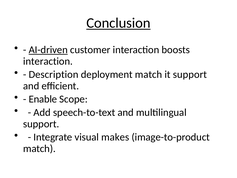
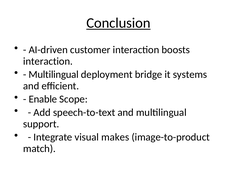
AI-driven underline: present -> none
Description at (54, 74): Description -> Multilingual
deployment match: match -> bridge
it support: support -> systems
